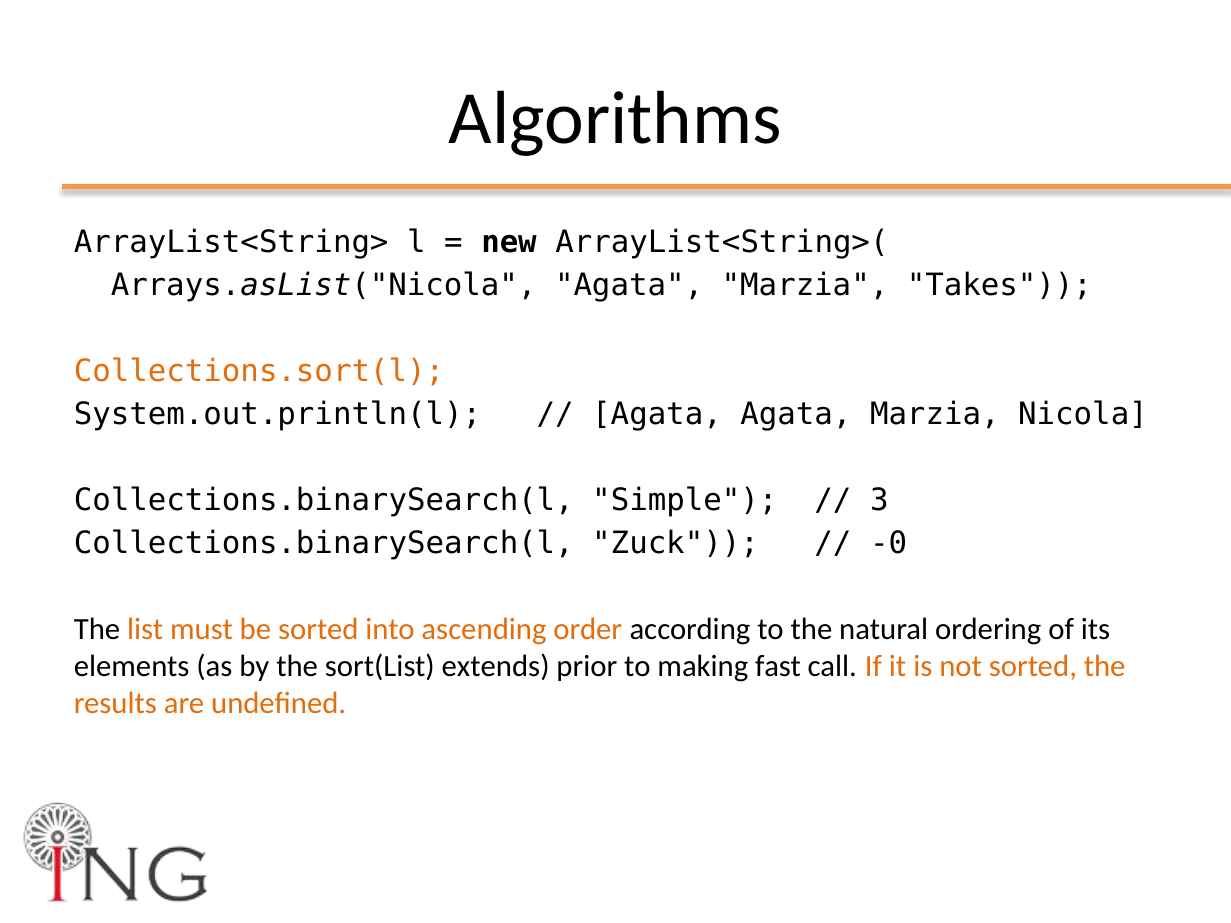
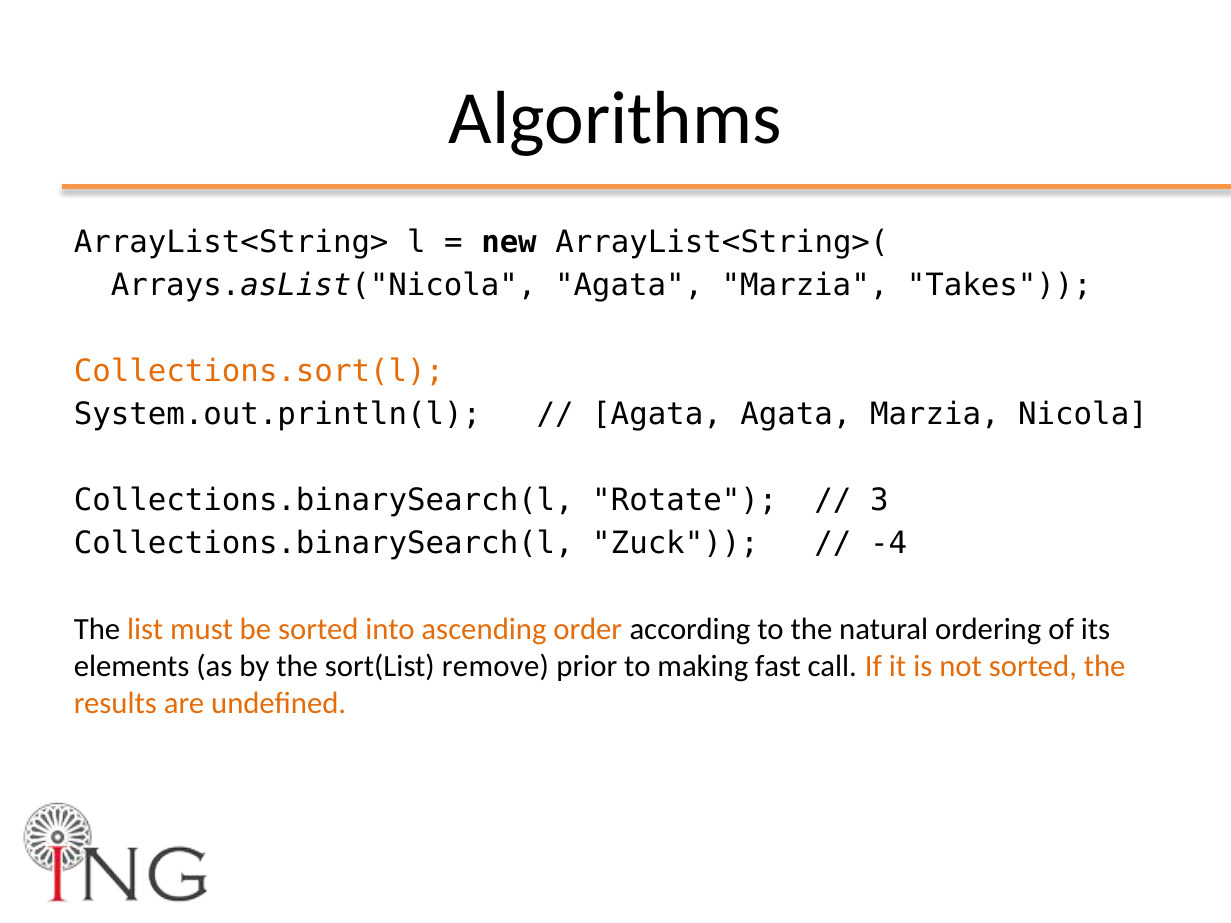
Simple: Simple -> Rotate
-0: -0 -> -4
extends: extends -> remove
